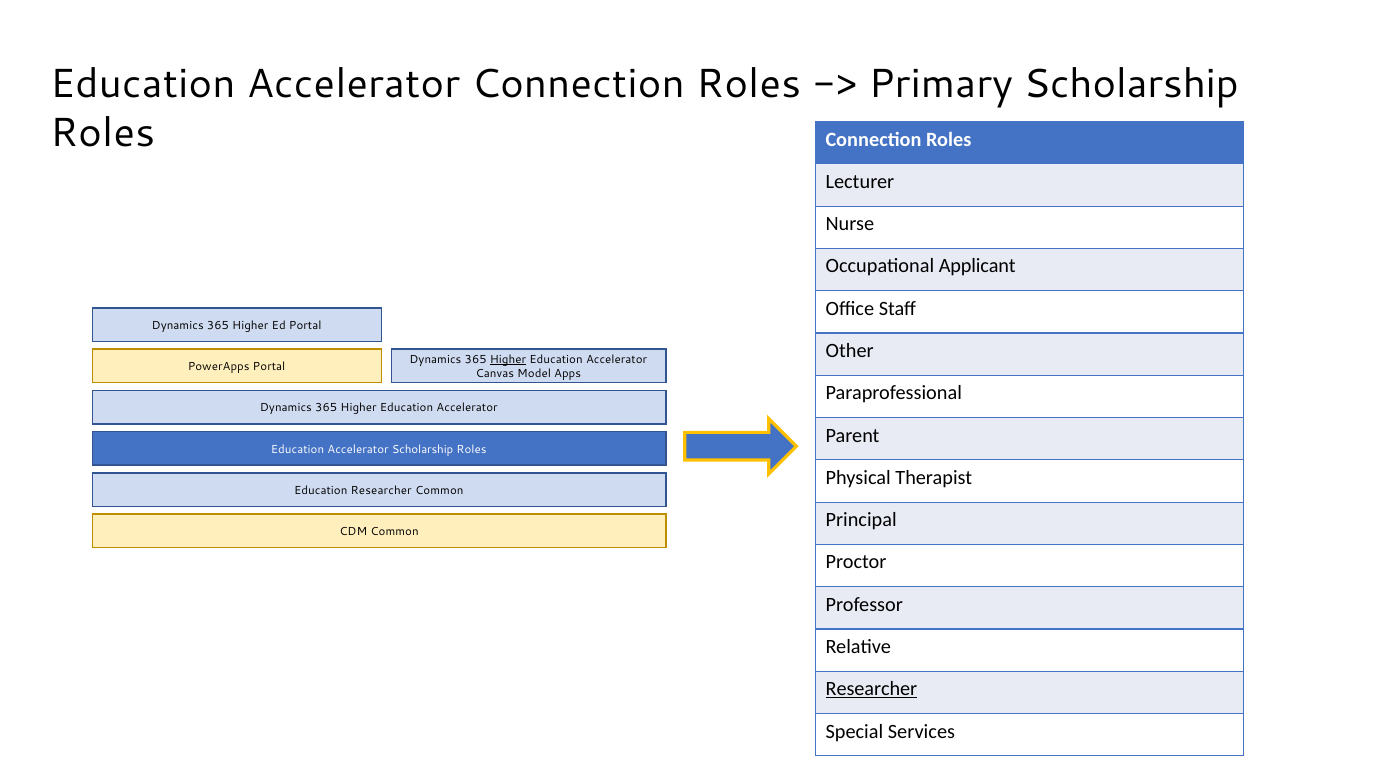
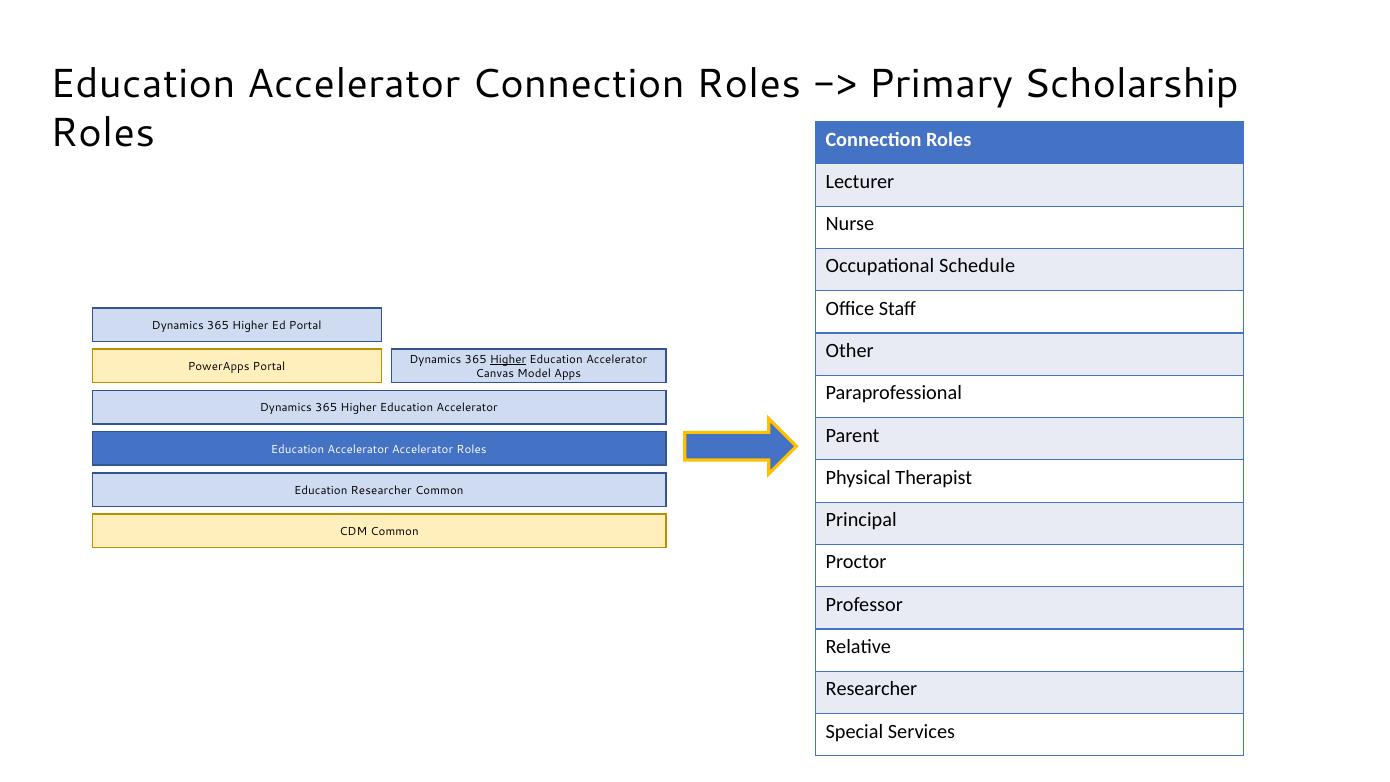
Applicant: Applicant -> Schedule
Accelerator Scholarship: Scholarship -> Accelerator
Researcher at (871, 689) underline: present -> none
